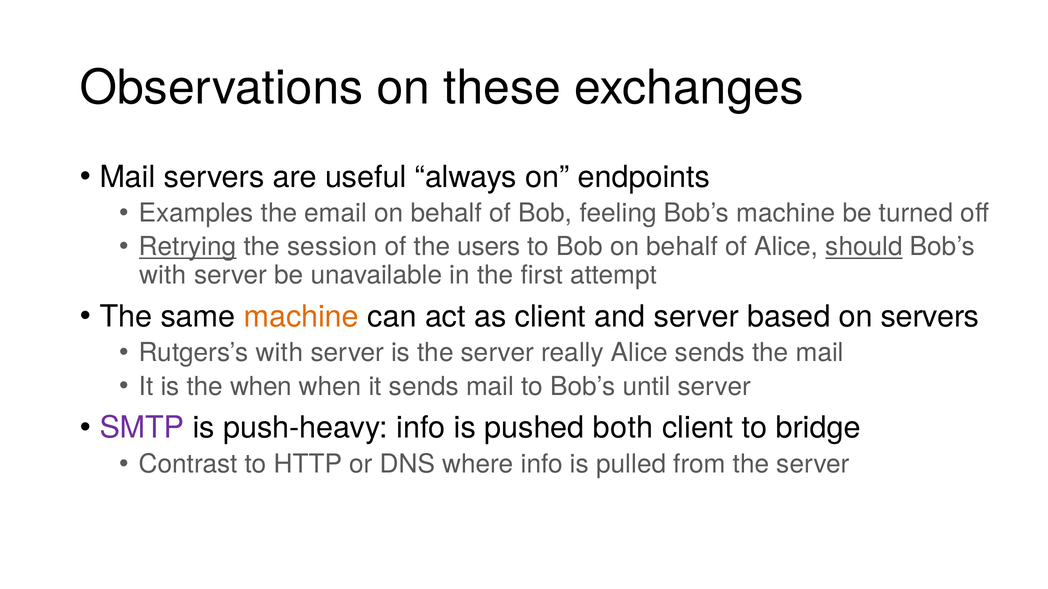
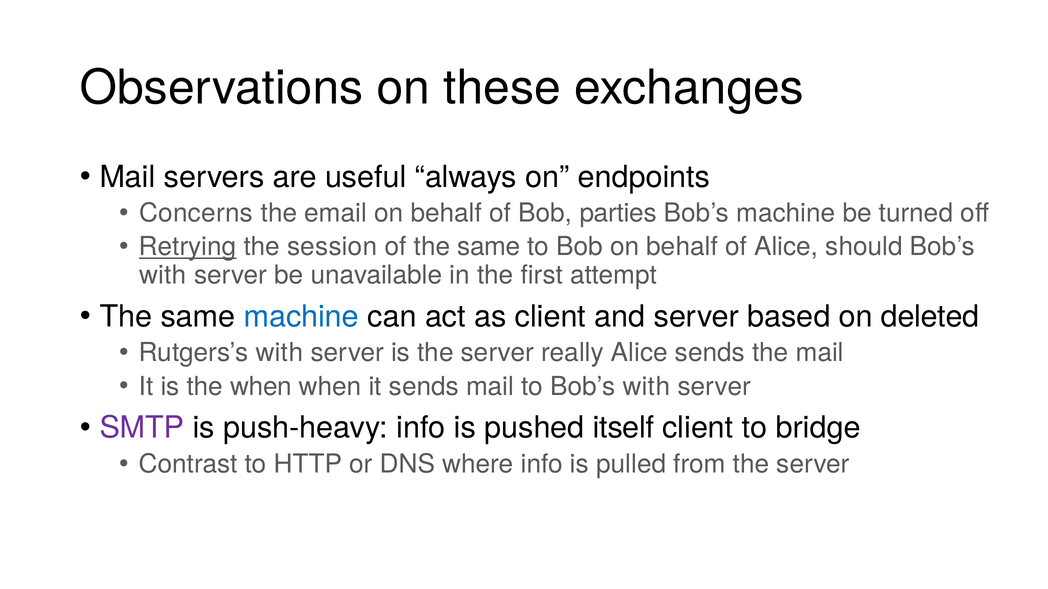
Examples: Examples -> Concerns
feeling: feeling -> parties
of the users: users -> same
should underline: present -> none
machine at (301, 317) colour: orange -> blue
on servers: servers -> deleted
to Bob’s until: until -> with
both: both -> itself
